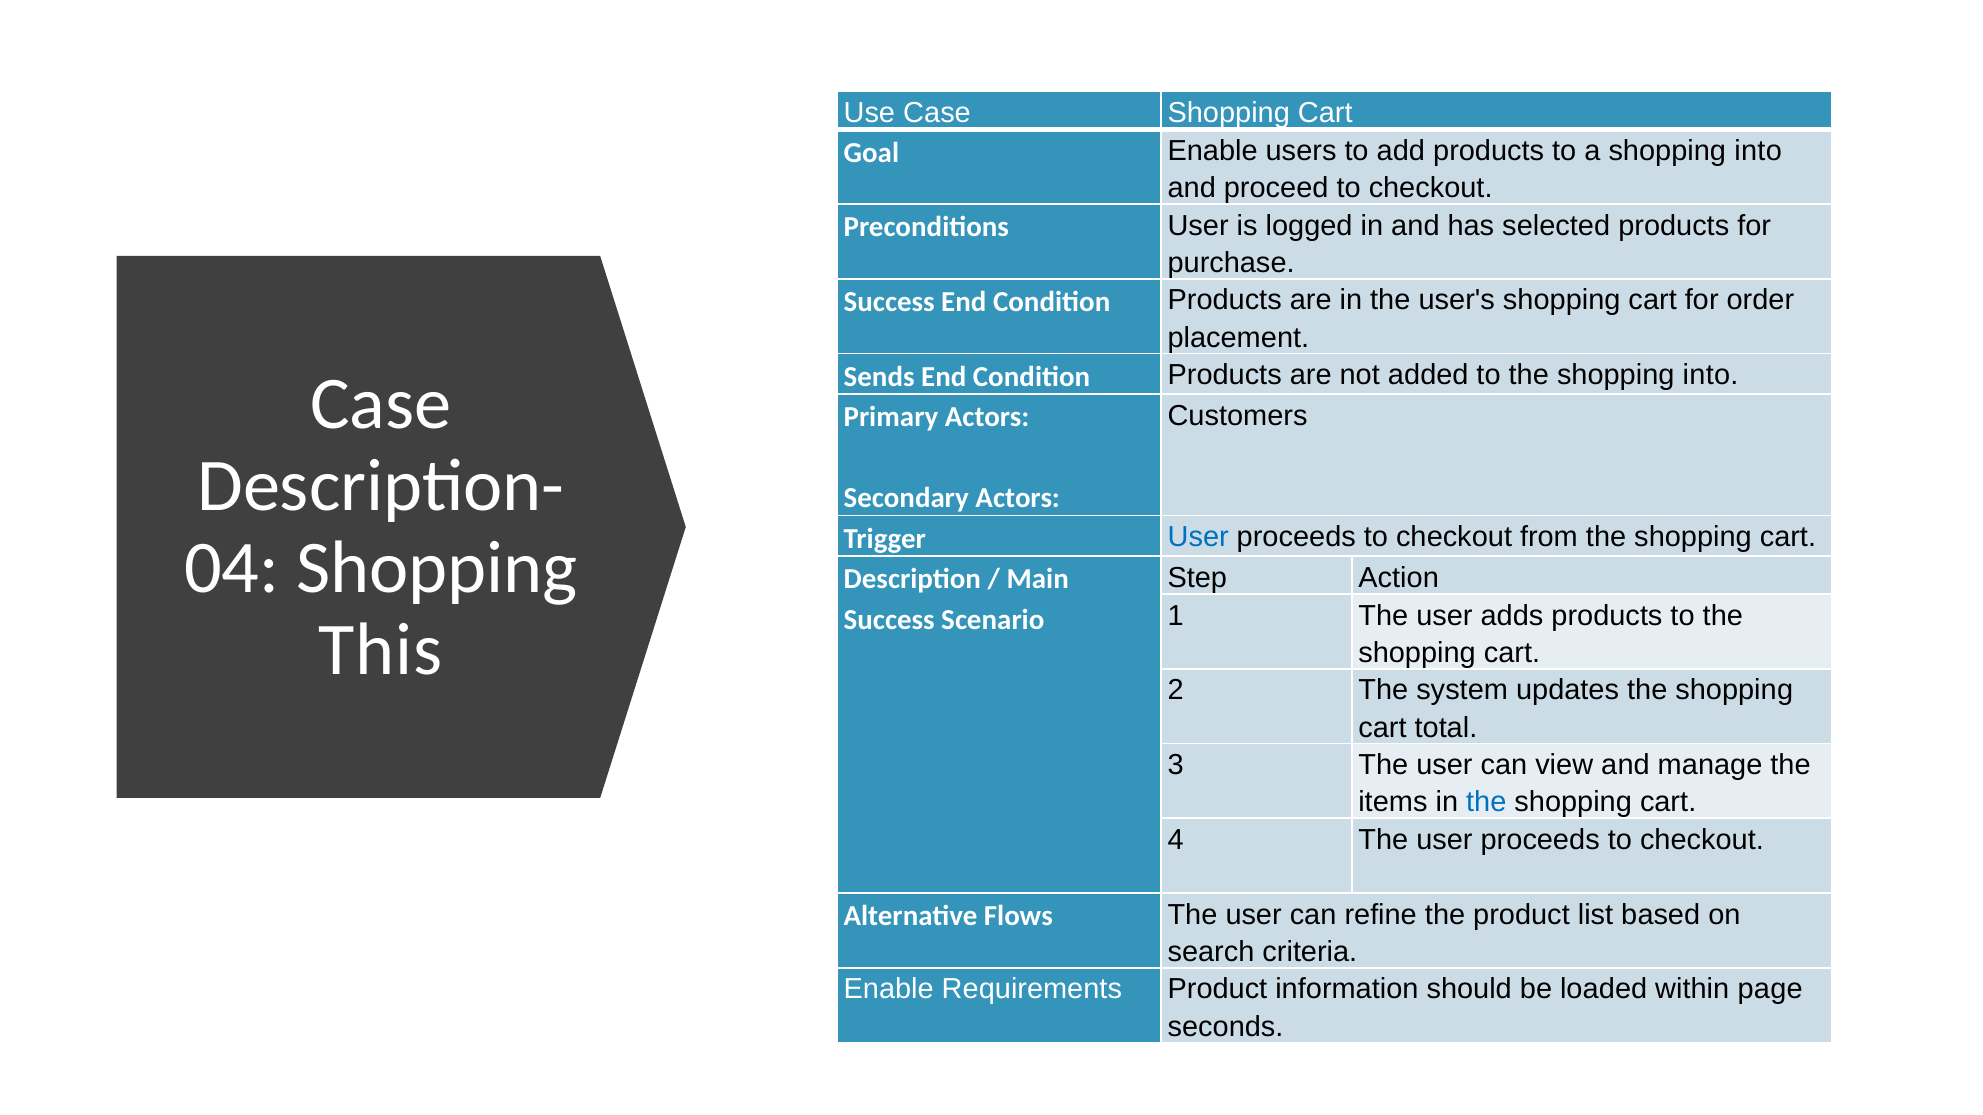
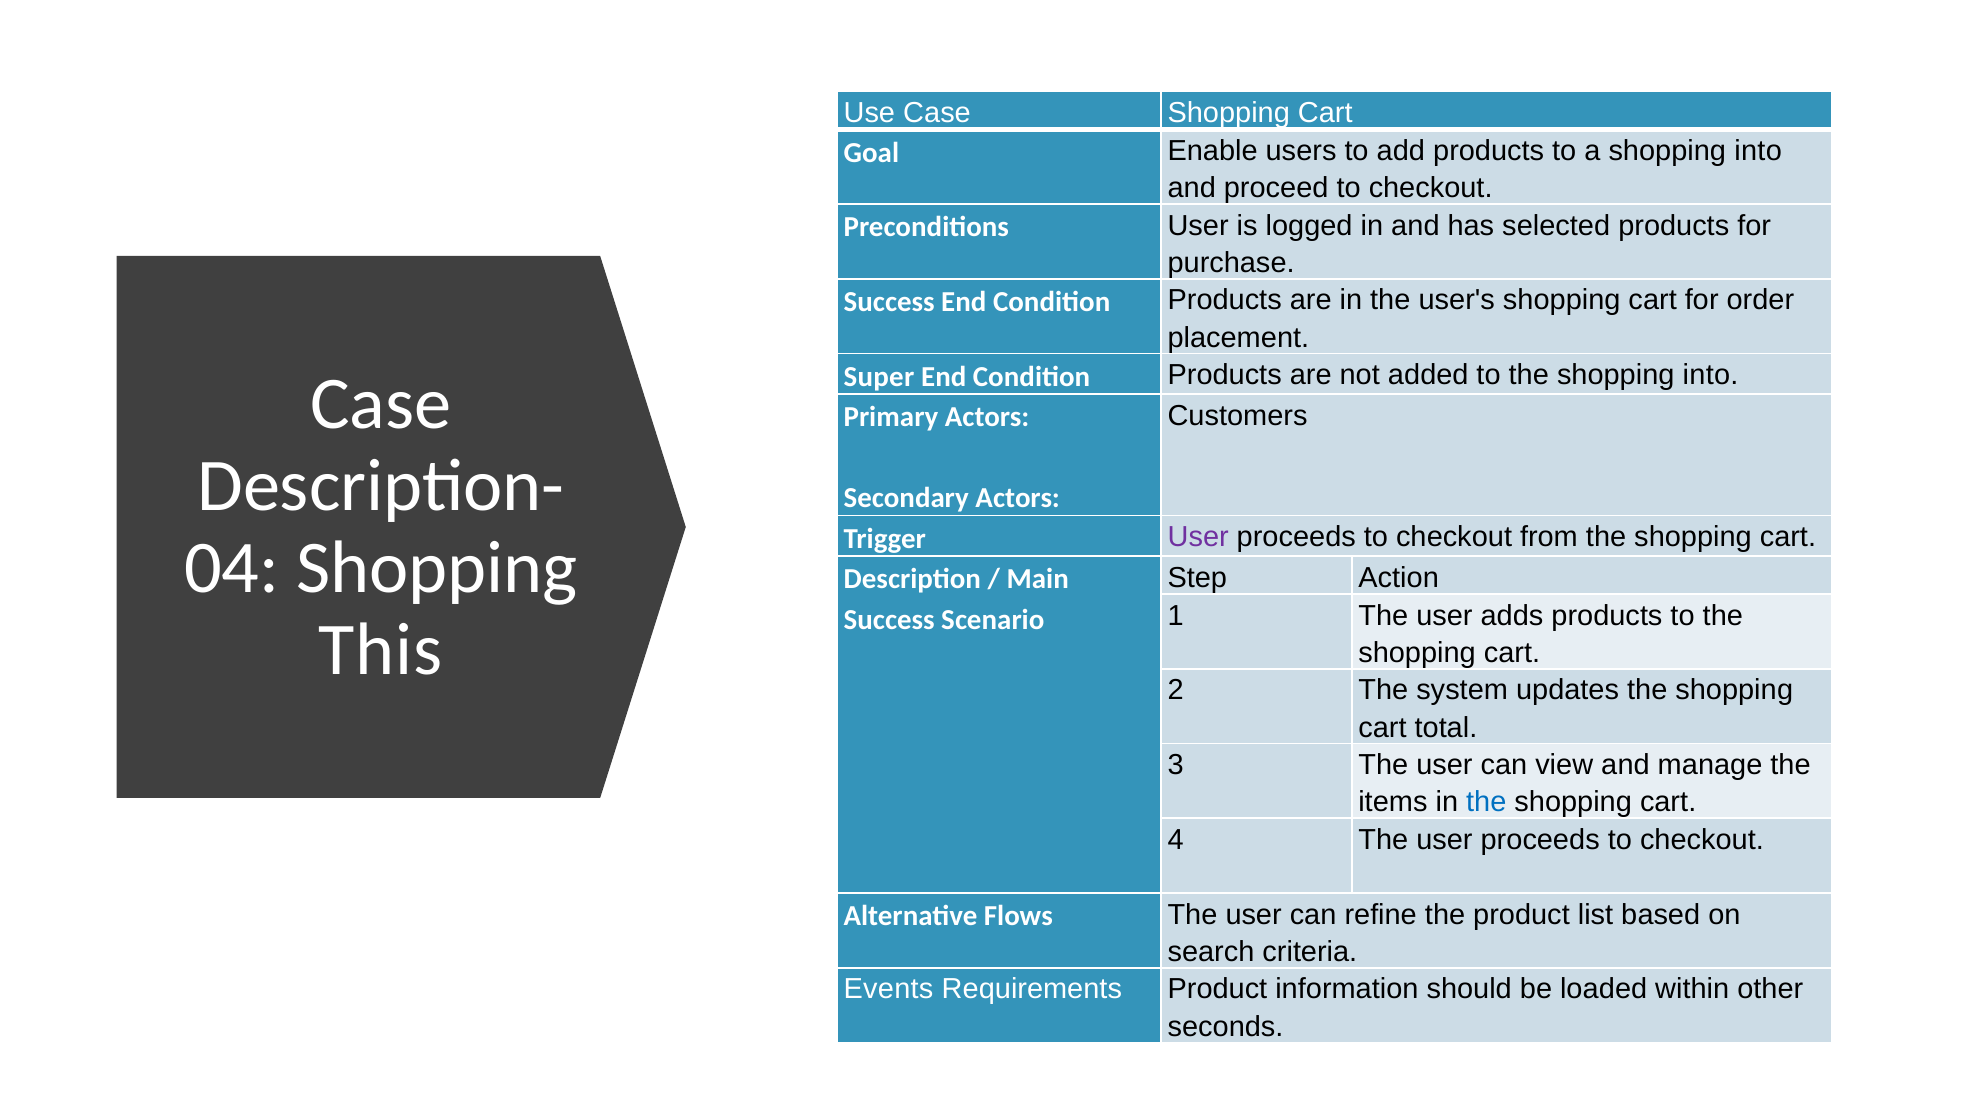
Sends: Sends -> Super
User at (1198, 537) colour: blue -> purple
Enable at (889, 990): Enable -> Events
page: page -> other
